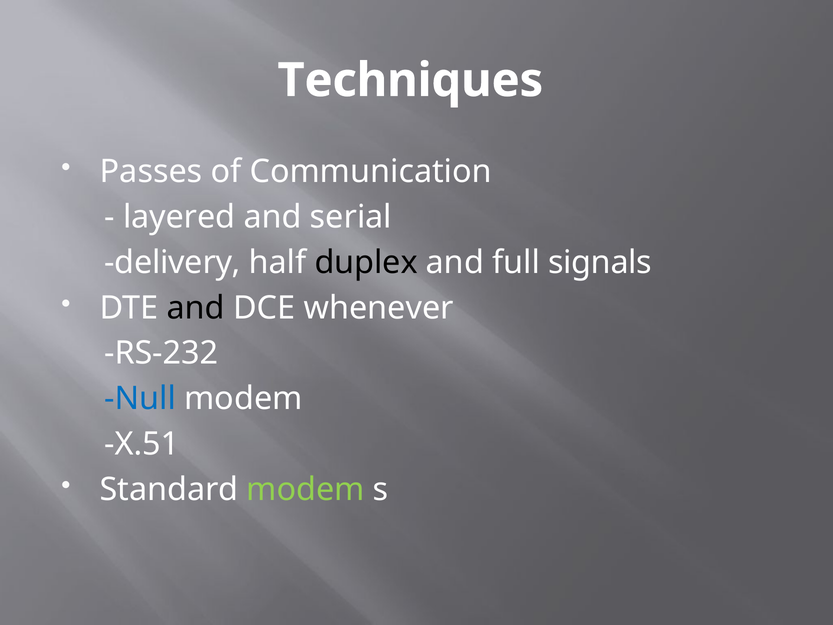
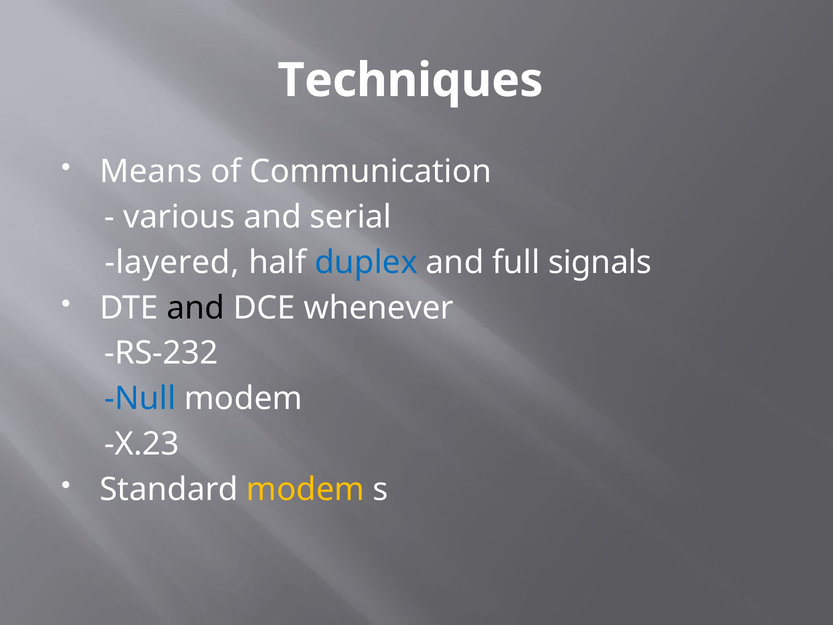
Passes: Passes -> Means
layered: layered -> various
delivery: delivery -> layered
duplex colour: black -> blue
X.51: X.51 -> X.23
modem at (305, 489) colour: light green -> yellow
